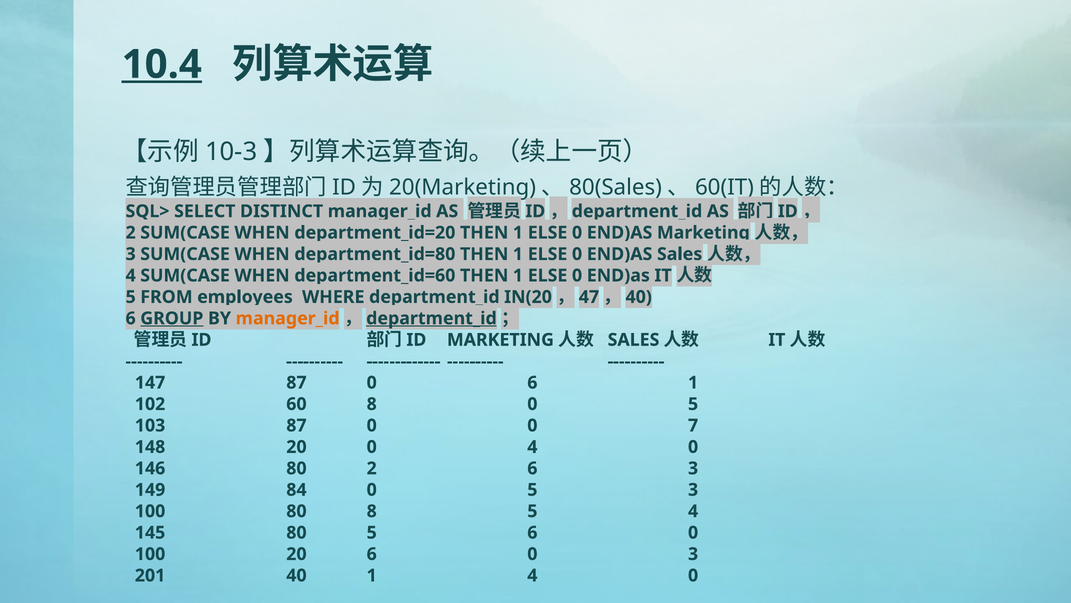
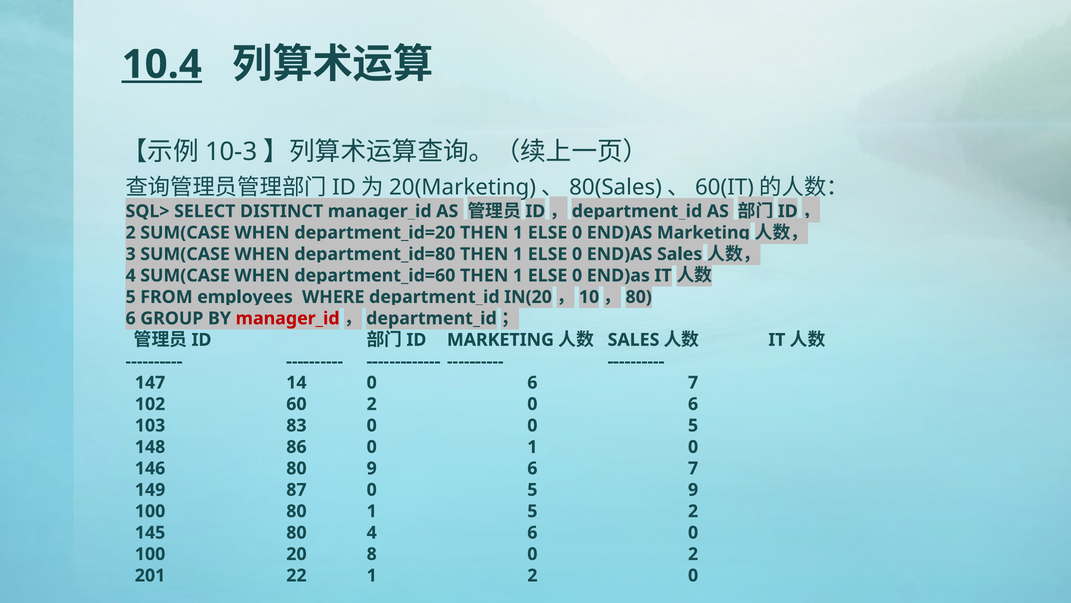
47: 47 -> 10
40 at (639, 297): 40 -> 80
GROUP underline: present -> none
manager_id at (288, 318) colour: orange -> red
department_id at (431, 318) underline: present -> none
147 87: 87 -> 14
0 6 1: 1 -> 7
60 8: 8 -> 2
5 at (693, 404): 5 -> 6
103 87: 87 -> 83
0 0 7: 7 -> 5
148 20: 20 -> 86
0 4: 4 -> 1
80 2: 2 -> 9
3 at (693, 468): 3 -> 7
84: 84 -> 87
5 3: 3 -> 9
80 8: 8 -> 1
5 4: 4 -> 2
80 5: 5 -> 4
20 6: 6 -> 8
0 3: 3 -> 2
201 40: 40 -> 22
1 4: 4 -> 2
